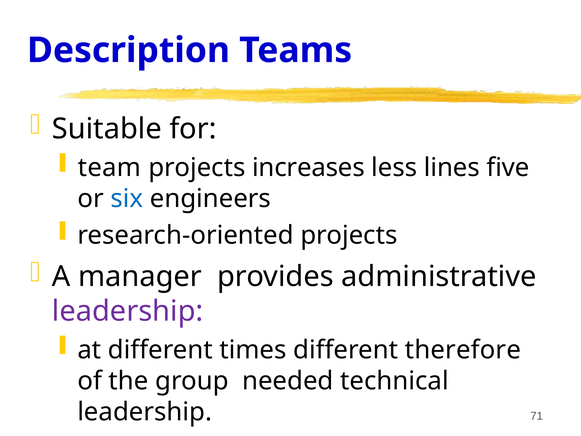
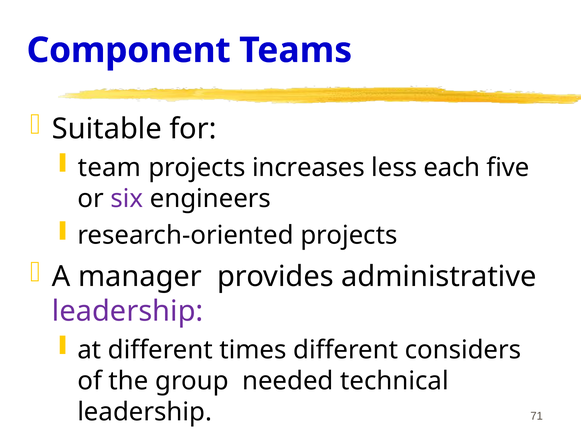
Description: Description -> Component
lines: lines -> each
six colour: blue -> purple
therefore: therefore -> considers
